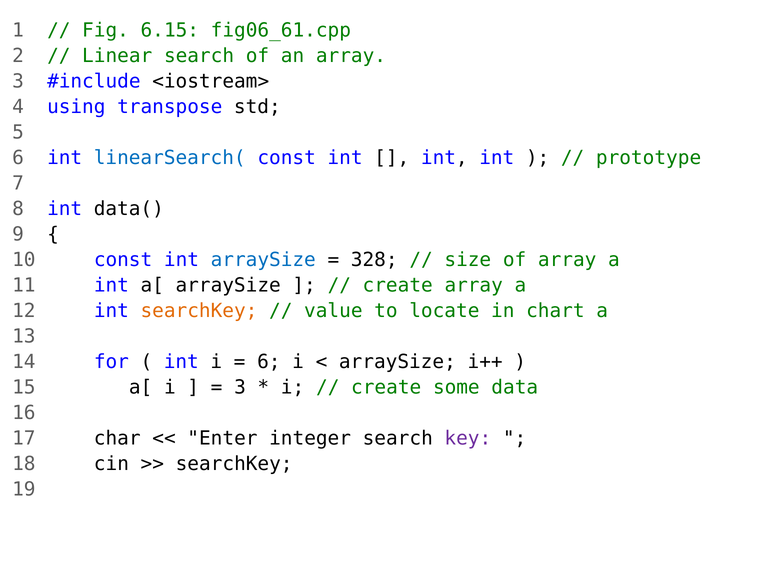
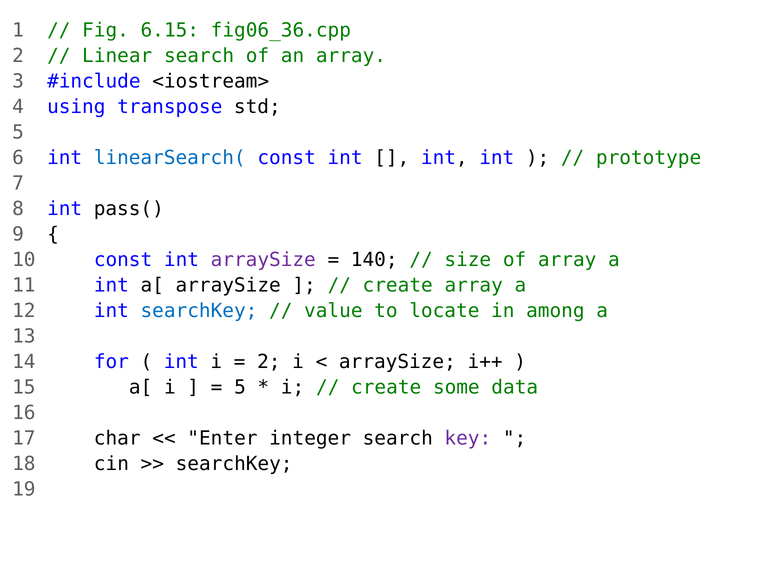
fig06_61.cpp: fig06_61.cpp -> fig06_36.cpp
data(: data( -> pass(
arraySize at (263, 260) colour: blue -> purple
328: 328 -> 140
searchKey at (199, 311) colour: orange -> blue
chart: chart -> among
6 at (269, 362): 6 -> 2
3 at (240, 387): 3 -> 5
